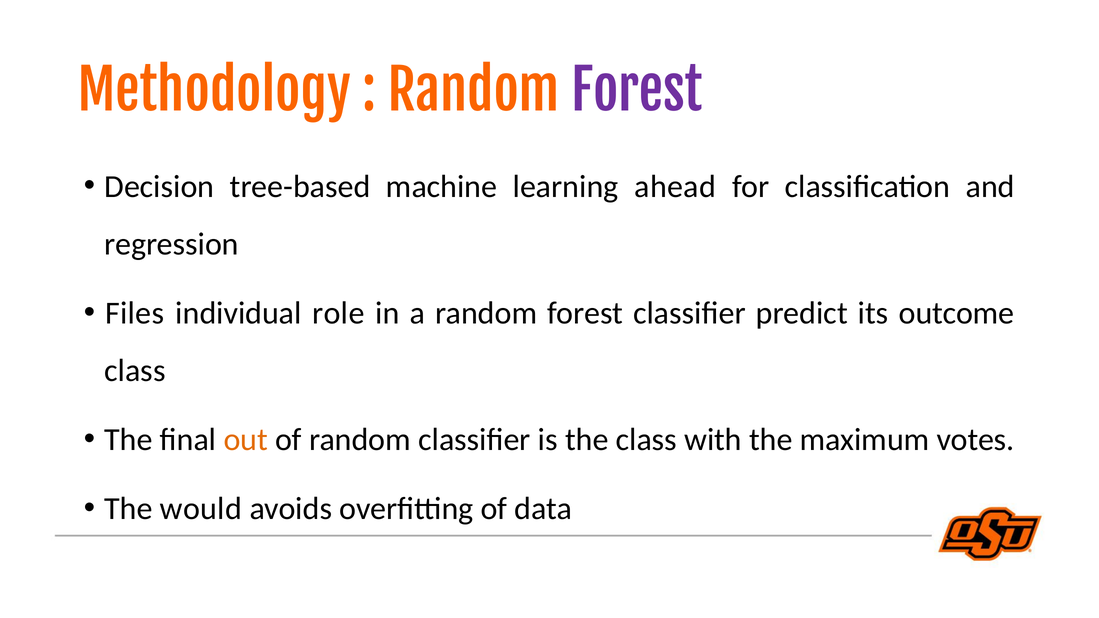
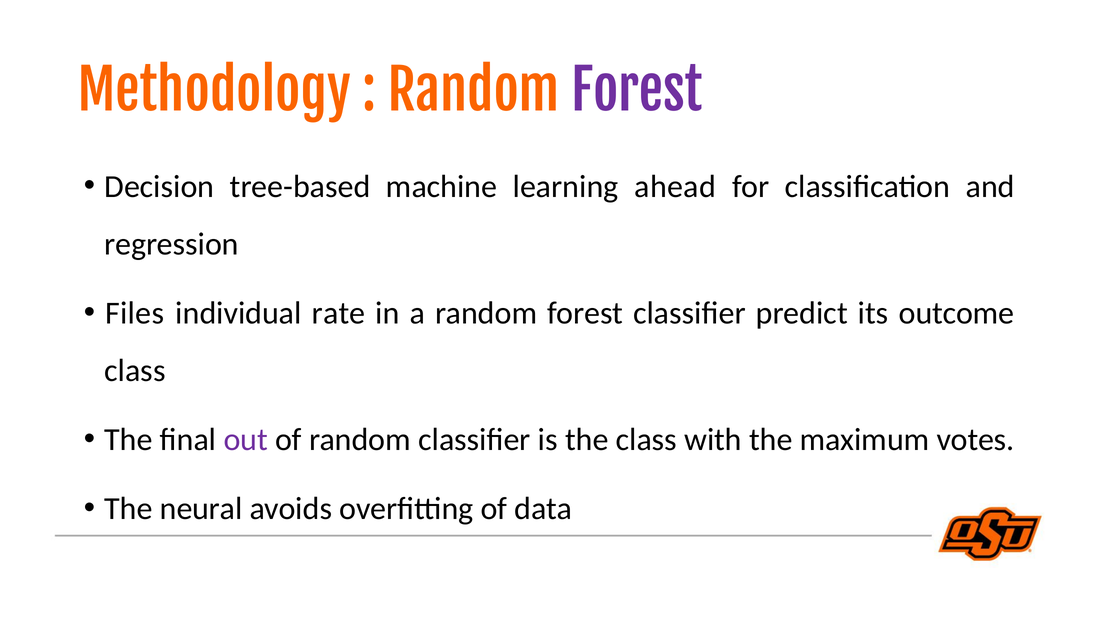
role: role -> rate
out colour: orange -> purple
would: would -> neural
